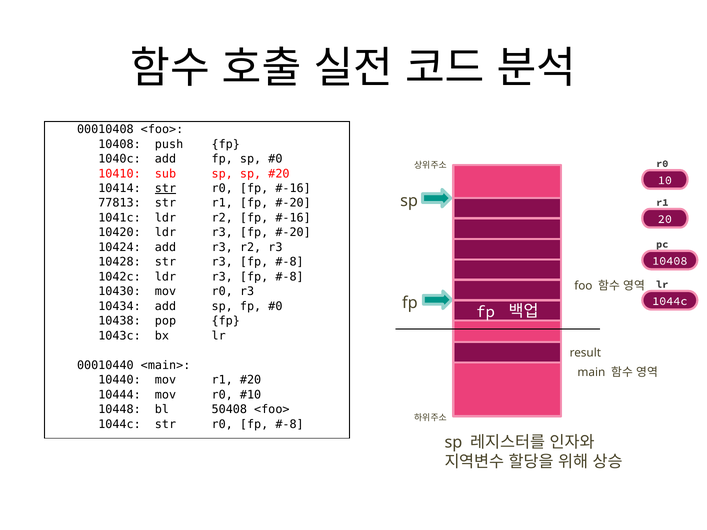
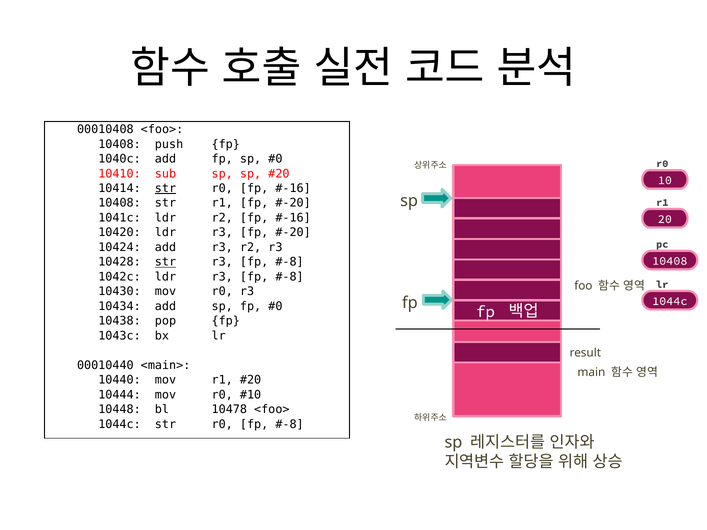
77813 at (120, 203): 77813 -> 10408
str at (166, 262) underline: none -> present
50408: 50408 -> 10478
